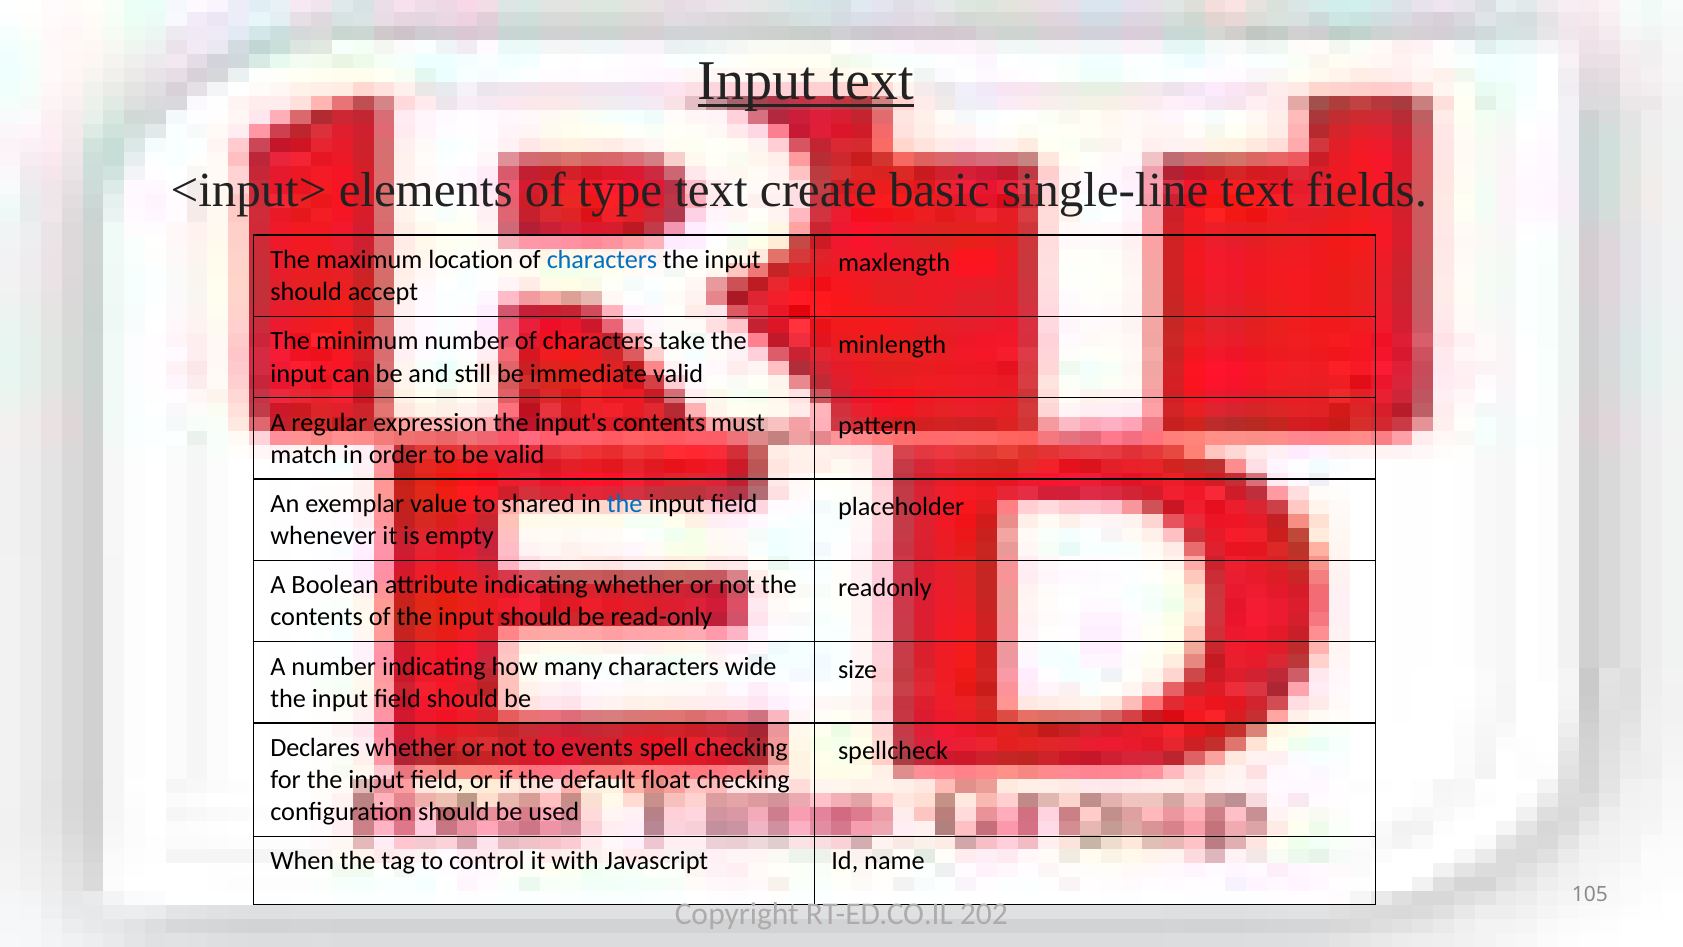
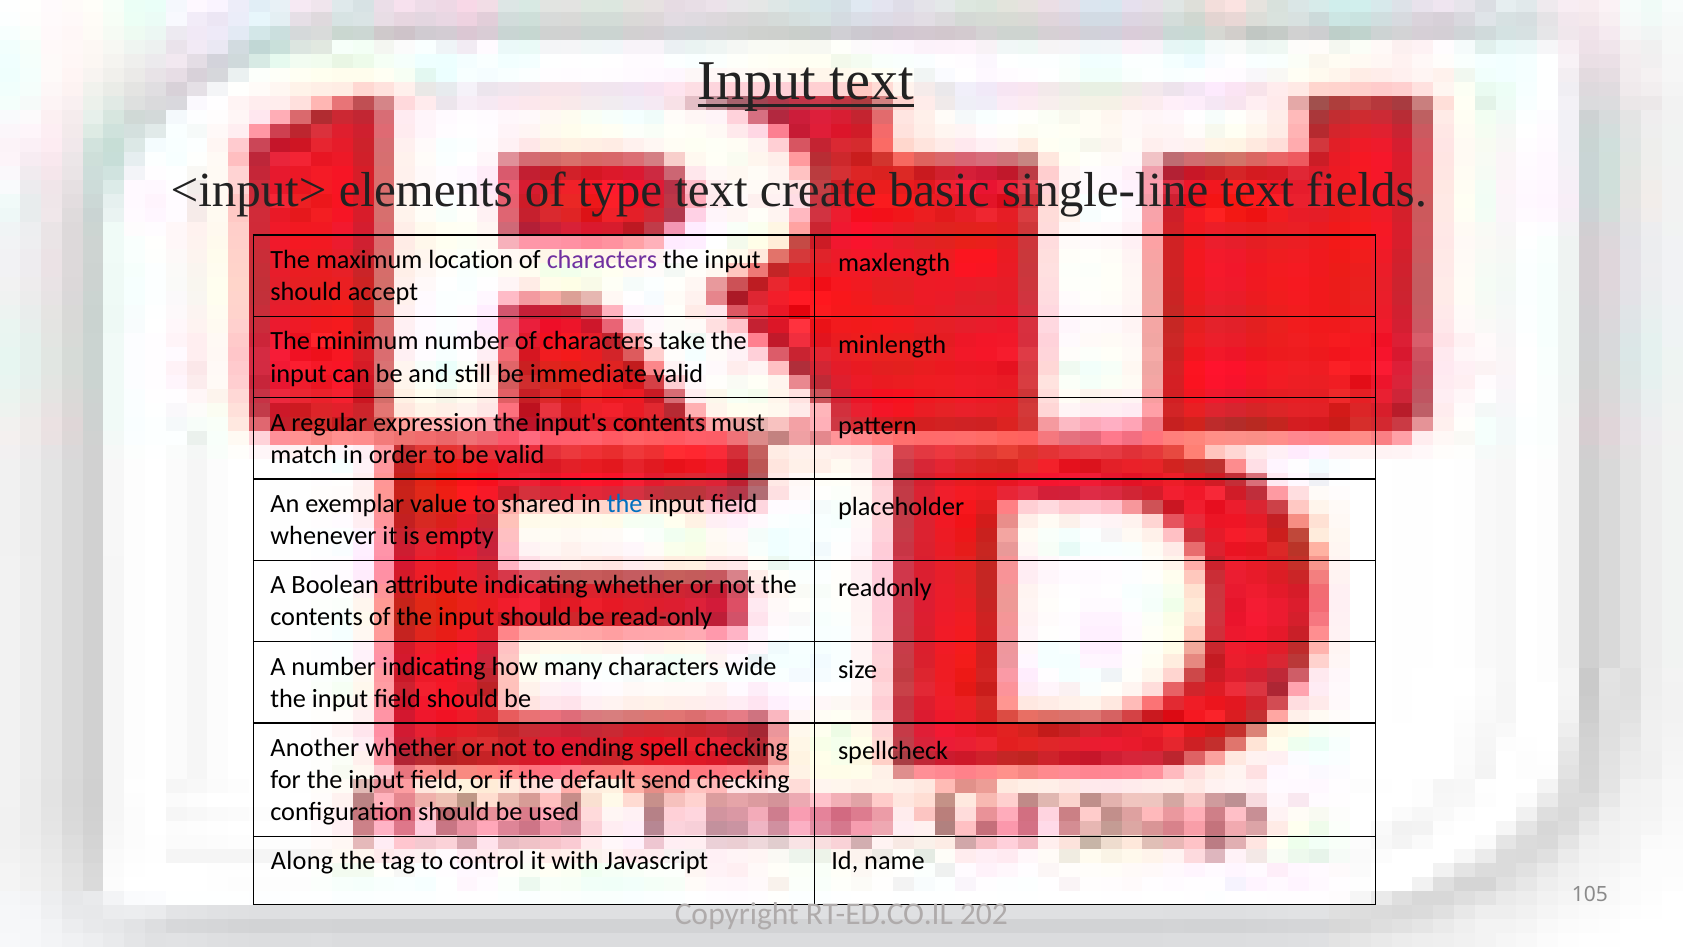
characters at (602, 260) colour: blue -> purple
Declares: Declares -> Another
events: events -> ending
float: float -> send
When: When -> Along
